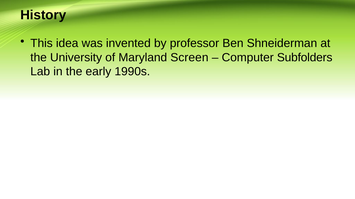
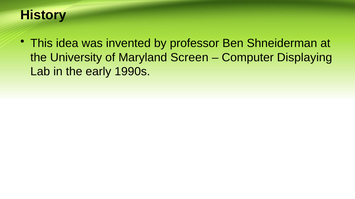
Subfolders: Subfolders -> Displaying
